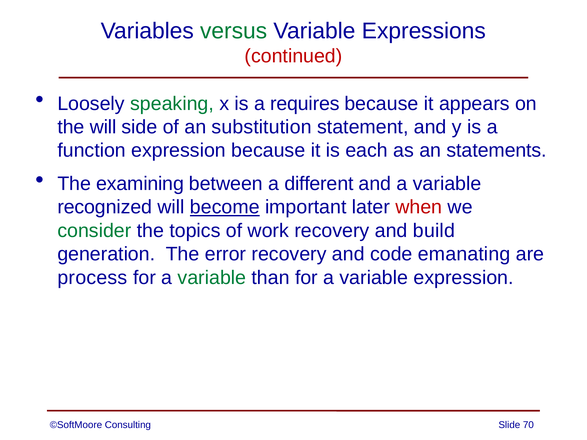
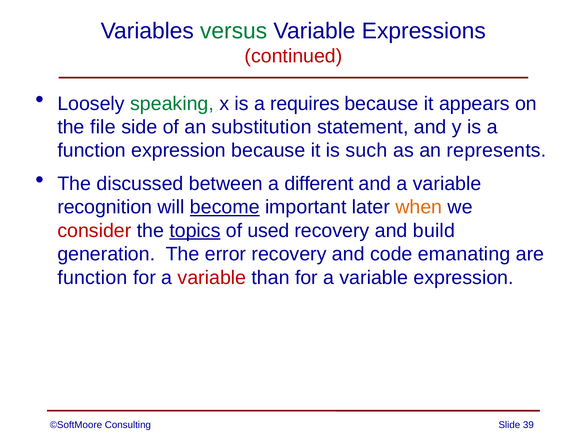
the will: will -> file
each: each -> such
statements: statements -> represents
examining: examining -> discussed
recognized: recognized -> recognition
when colour: red -> orange
consider colour: green -> red
topics underline: none -> present
work: work -> used
process at (92, 278): process -> function
variable at (212, 278) colour: green -> red
70: 70 -> 39
